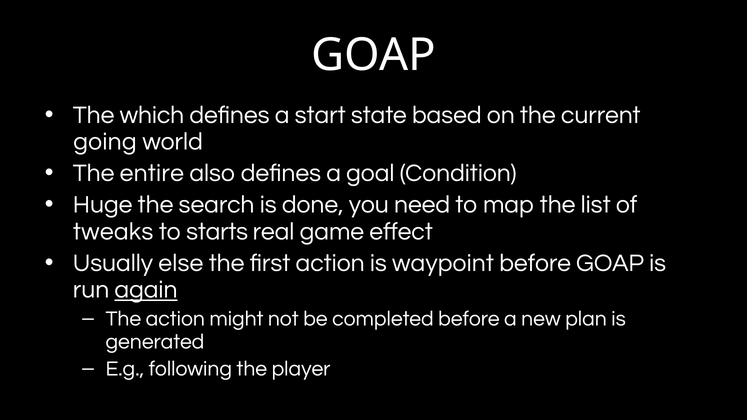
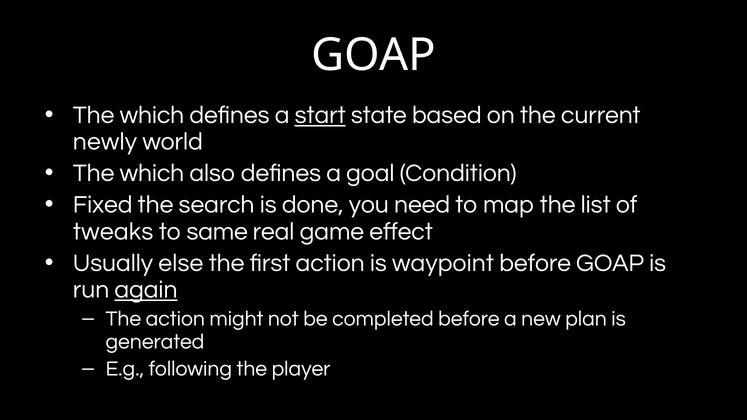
start underline: none -> present
going: going -> newly
entire at (152, 173): entire -> which
Huge: Huge -> Fixed
starts: starts -> same
